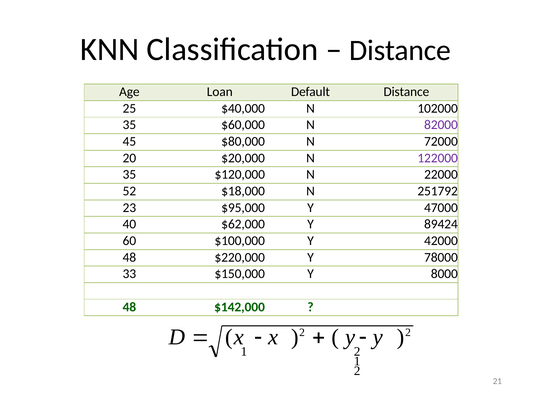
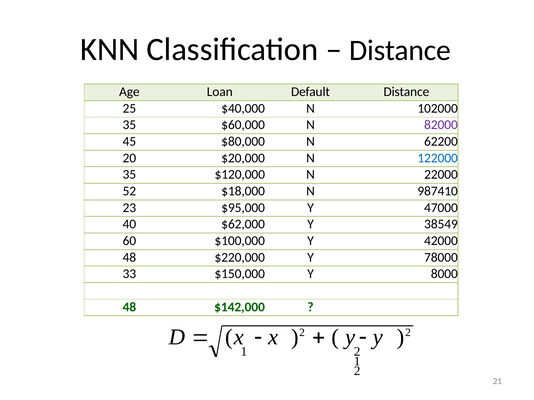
72000: 72000 -> 62200
122000 colour: purple -> blue
251792: 251792 -> 987410
89424: 89424 -> 38549
